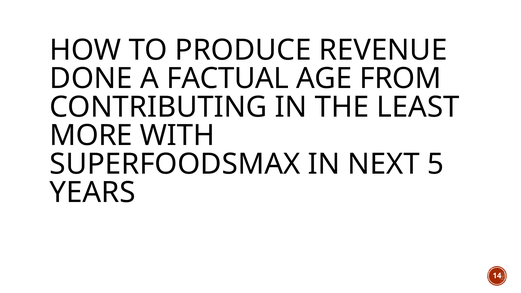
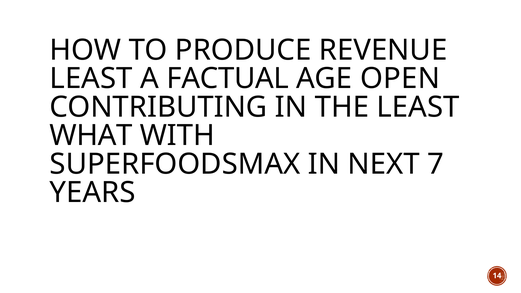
DONE at (91, 79): DONE -> LEAST
FROM: FROM -> OPEN
MORE: MORE -> WHAT
5: 5 -> 7
